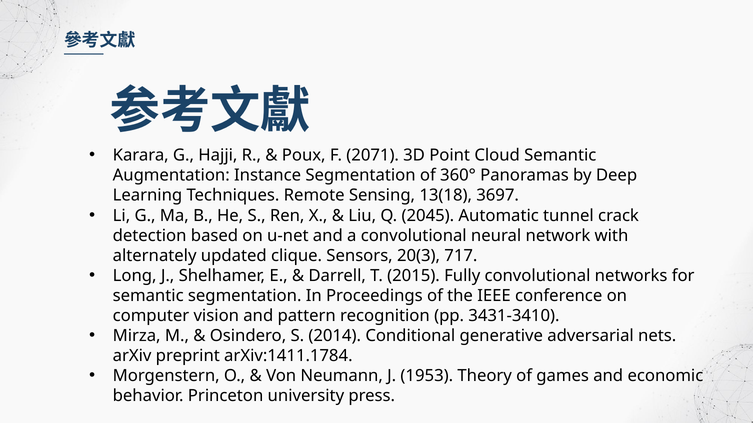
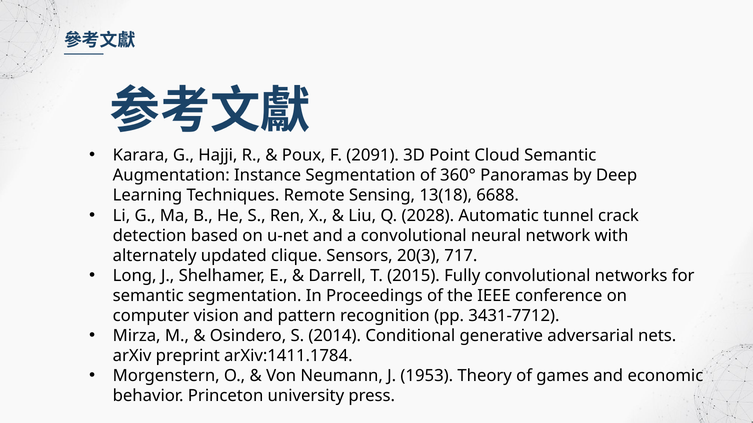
2071: 2071 -> 2091
3697: 3697 -> 6688
2045: 2045 -> 2028
3431-3410: 3431-3410 -> 3431-7712
